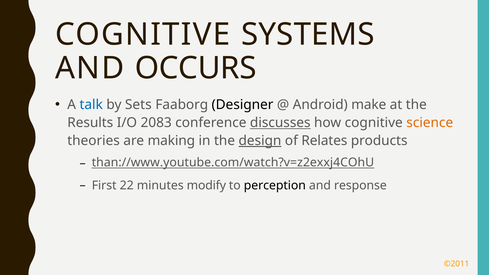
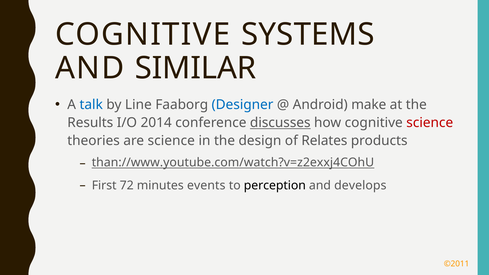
OCCURS: OCCURS -> SIMILAR
Sets: Sets -> Line
Designer colour: black -> blue
2083: 2083 -> 2014
science at (430, 123) colour: orange -> red
are making: making -> science
design underline: present -> none
22: 22 -> 72
modify: modify -> events
response: response -> develops
